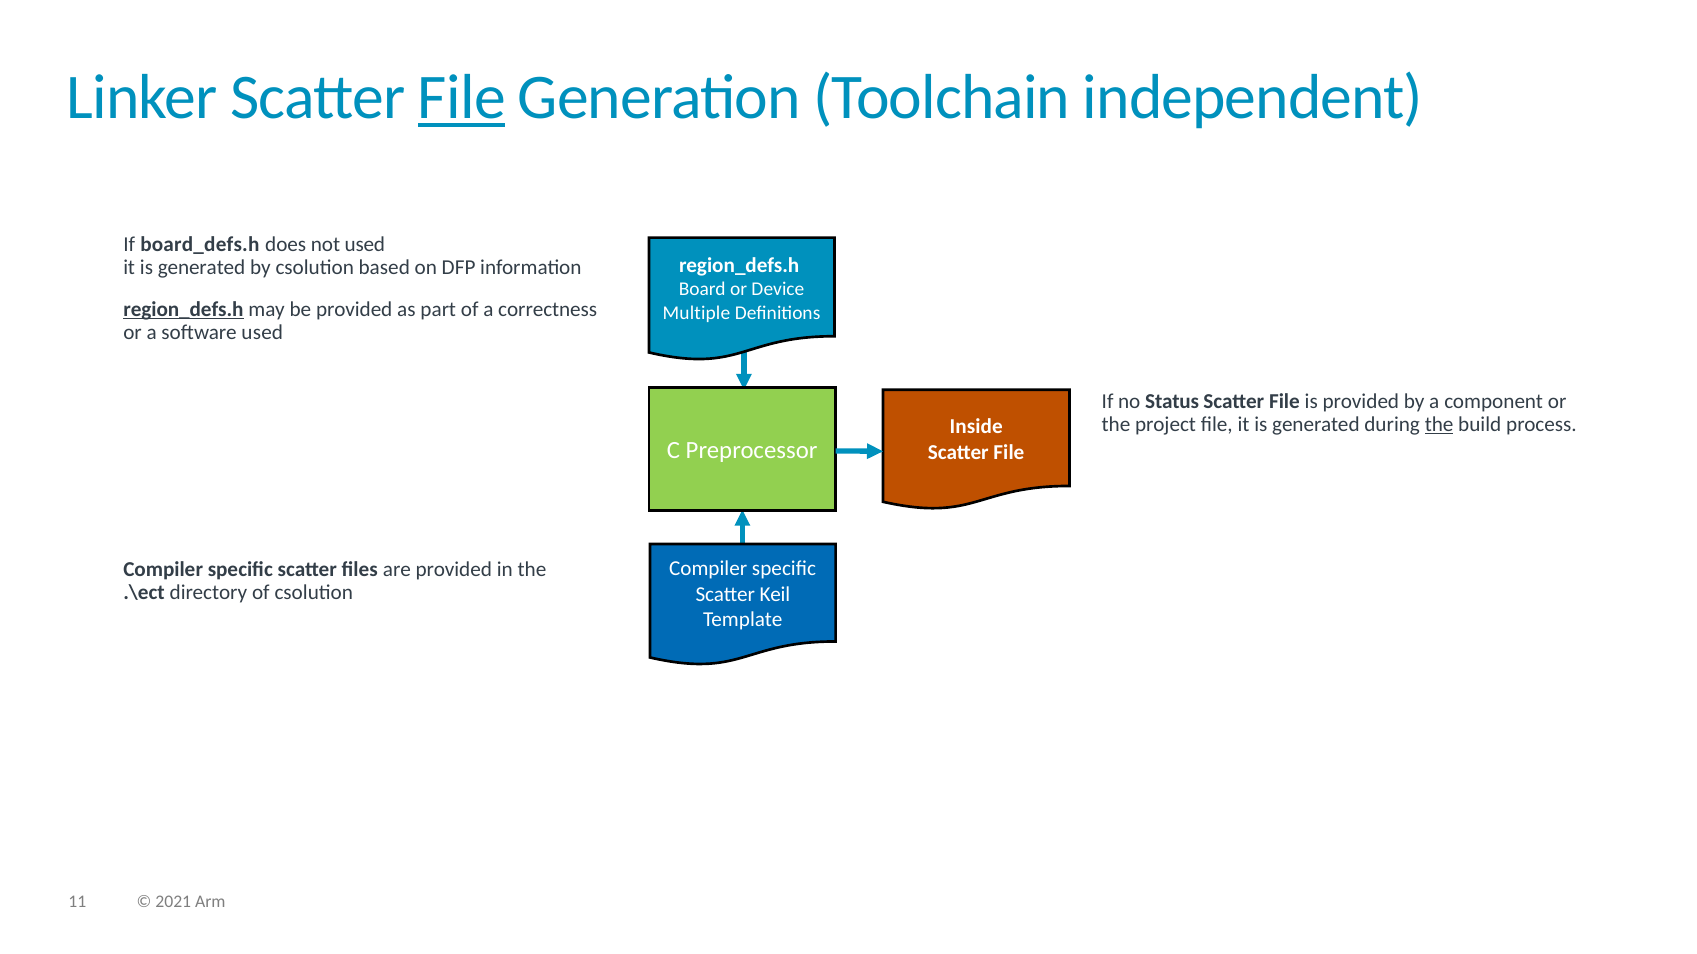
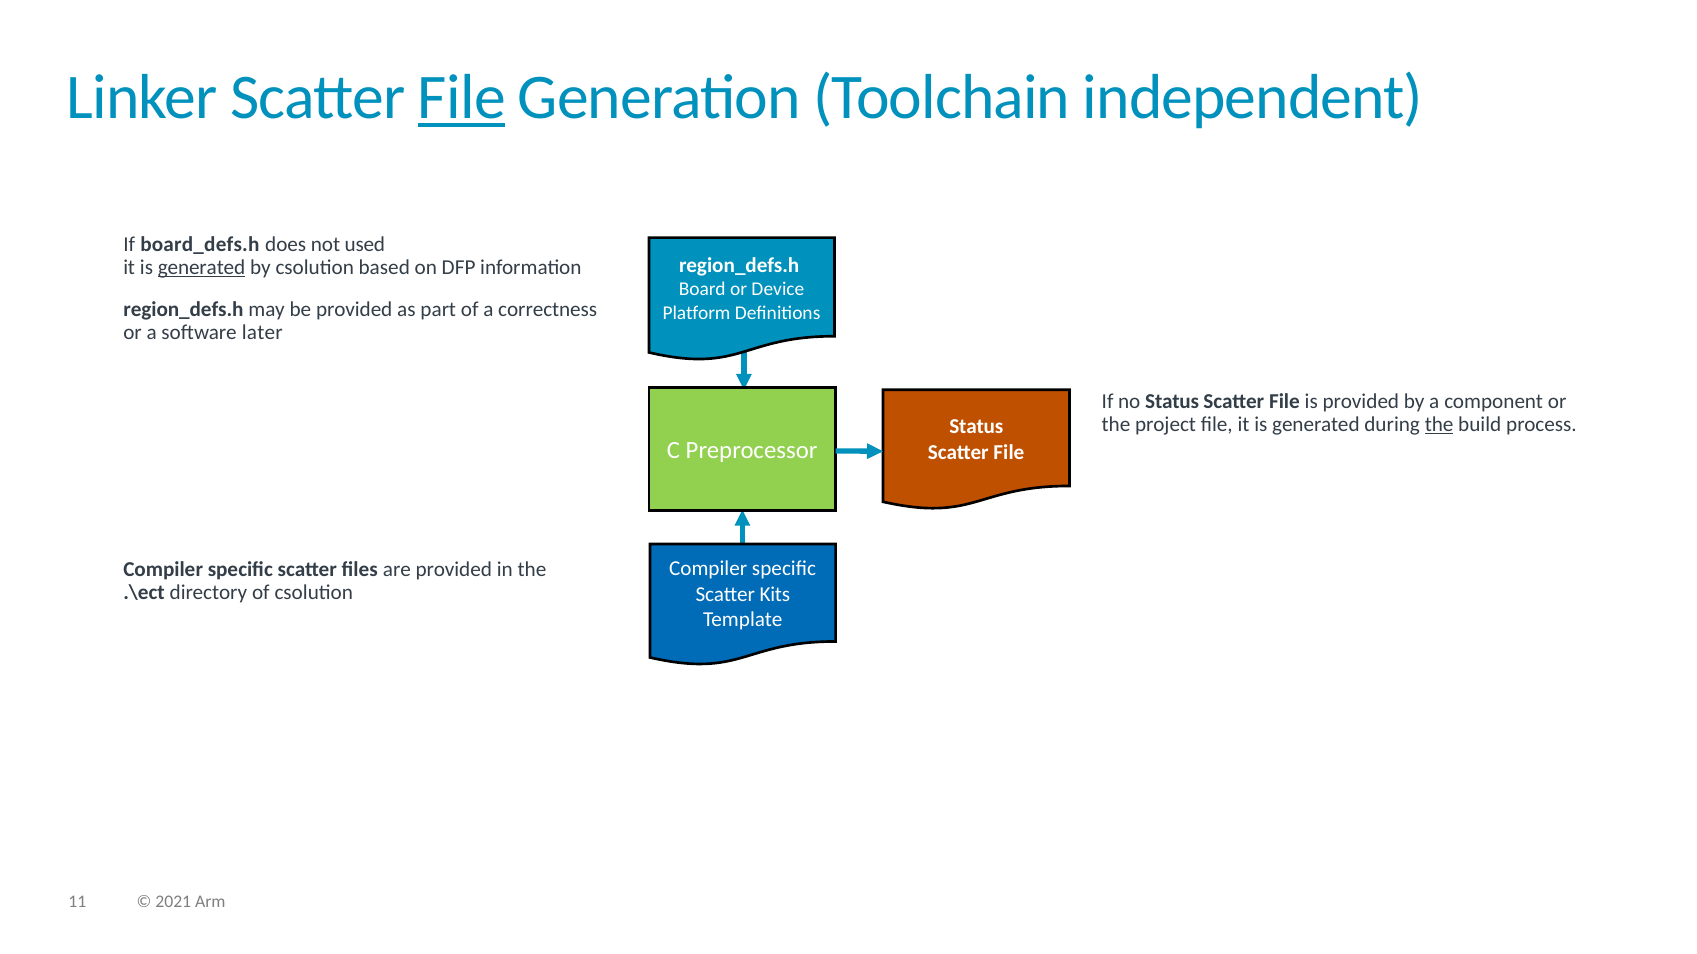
generated at (202, 268) underline: none -> present
region_defs.h at (183, 309) underline: present -> none
Multiple: Multiple -> Platform
software used: used -> later
Inside at (976, 427): Inside -> Status
Keil: Keil -> Kits
